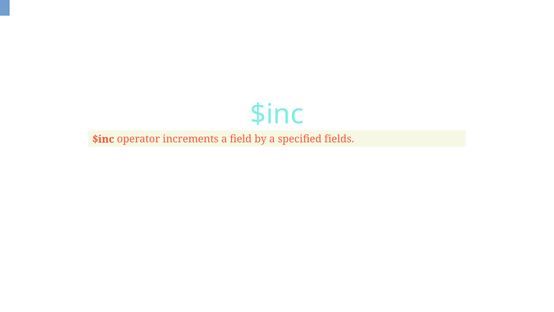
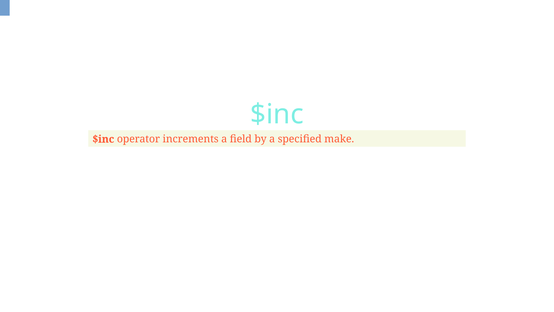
fields: fields -> make
